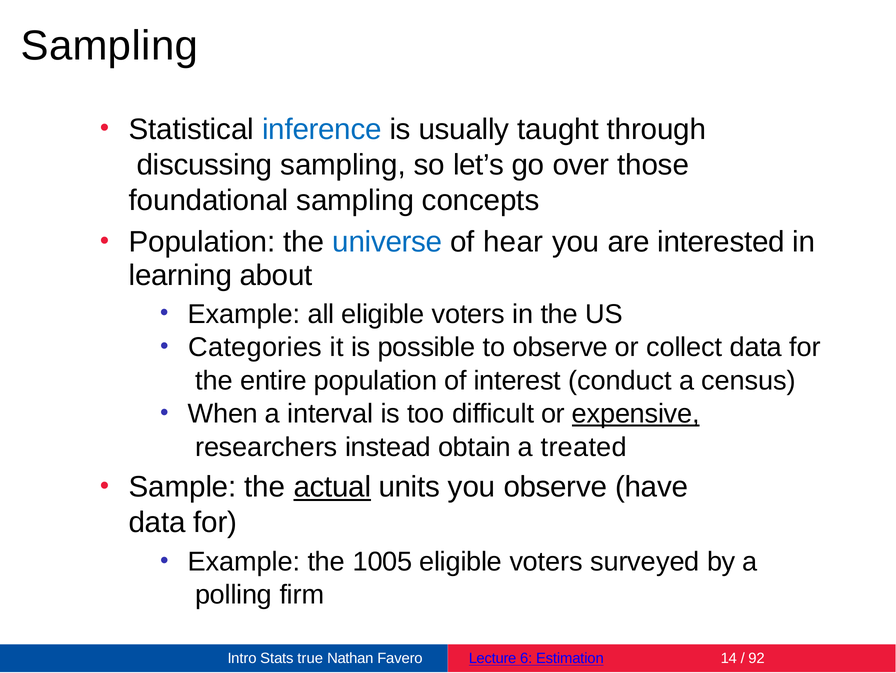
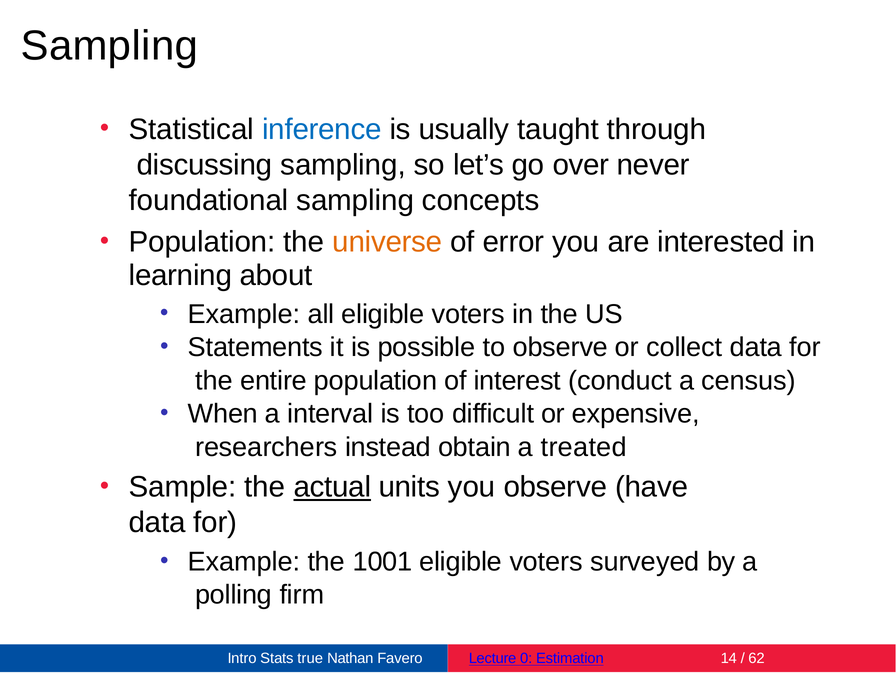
those: those -> never
universe colour: blue -> orange
hear: hear -> error
Categories: Categories -> Statements
expensive underline: present -> none
1005: 1005 -> 1001
6: 6 -> 0
92: 92 -> 62
